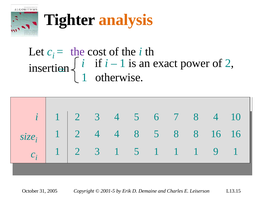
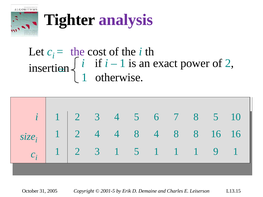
analysis colour: orange -> purple
8 4: 4 -> 5
8 5: 5 -> 4
